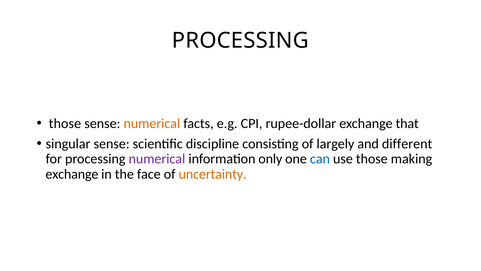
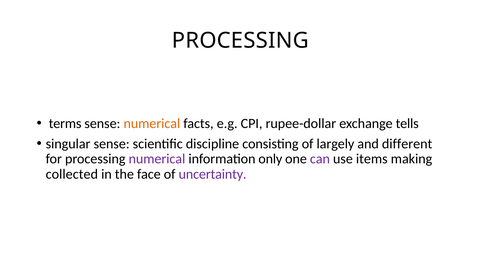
those at (65, 123): those -> terms
that: that -> tells
can colour: blue -> purple
use those: those -> items
exchange at (72, 174): exchange -> collected
uncertainty colour: orange -> purple
